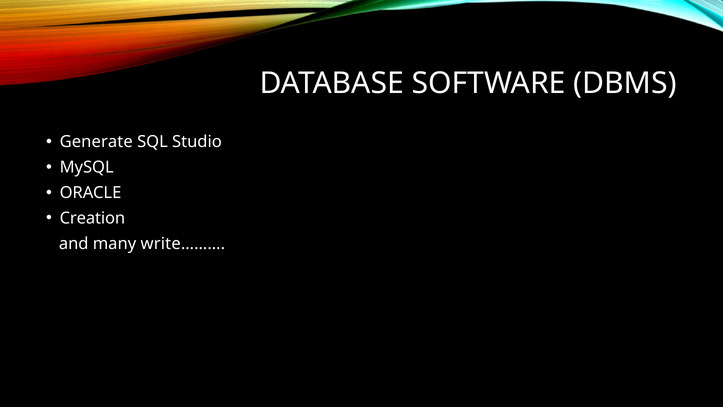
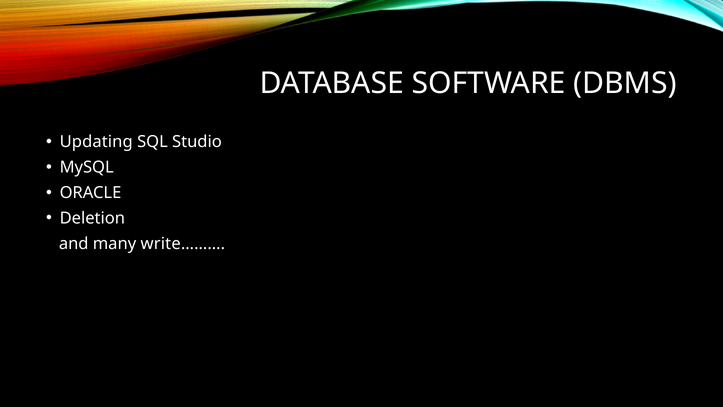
Generate: Generate -> Updating
Creation: Creation -> Deletion
